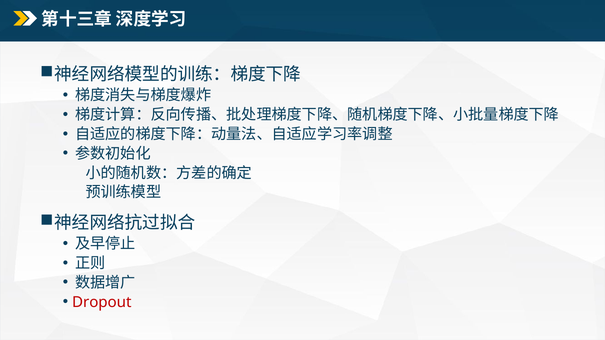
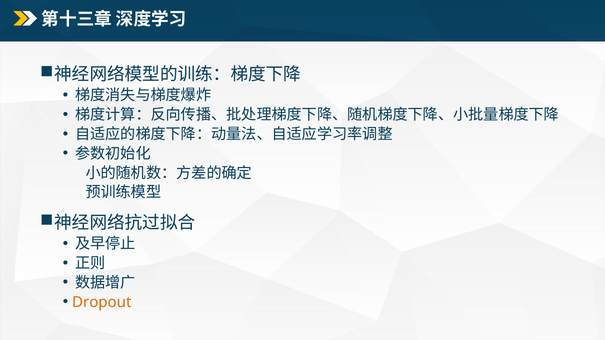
Dropout colour: red -> orange
